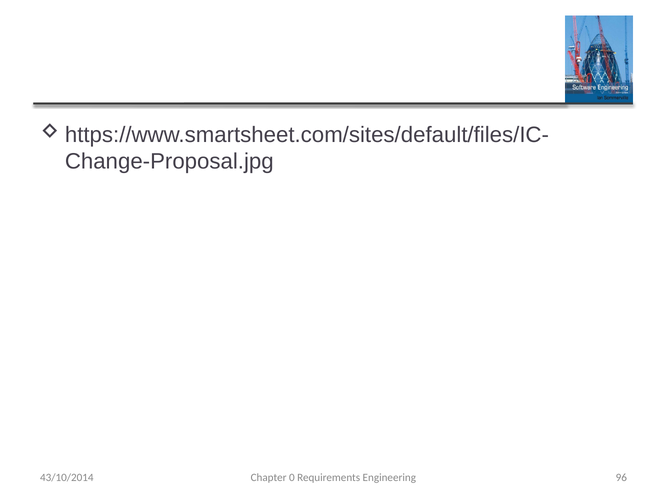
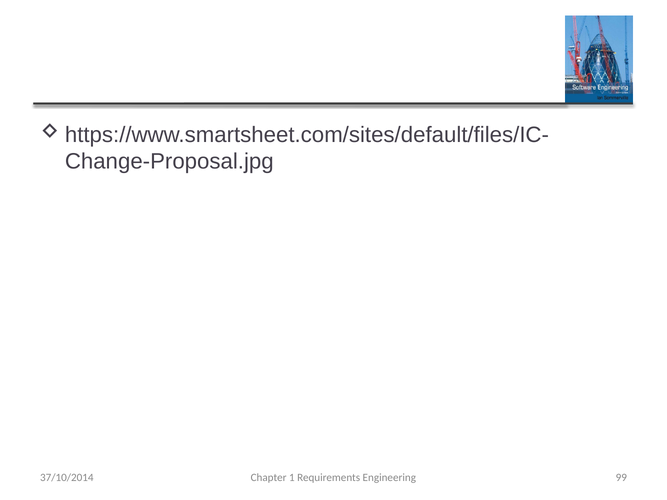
43/10/2014: 43/10/2014 -> 37/10/2014
0: 0 -> 1
96: 96 -> 99
